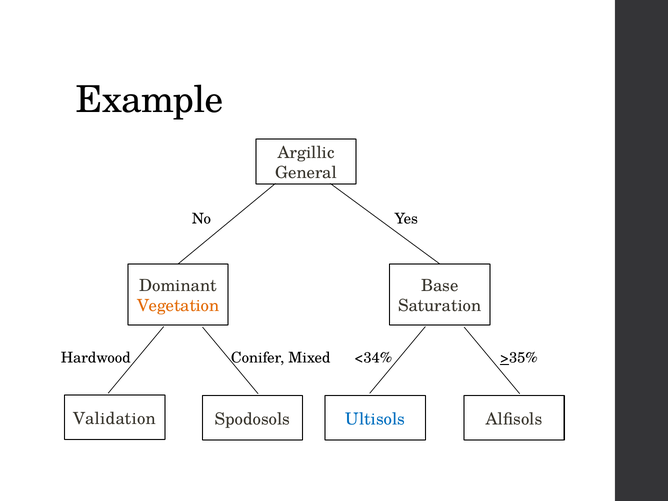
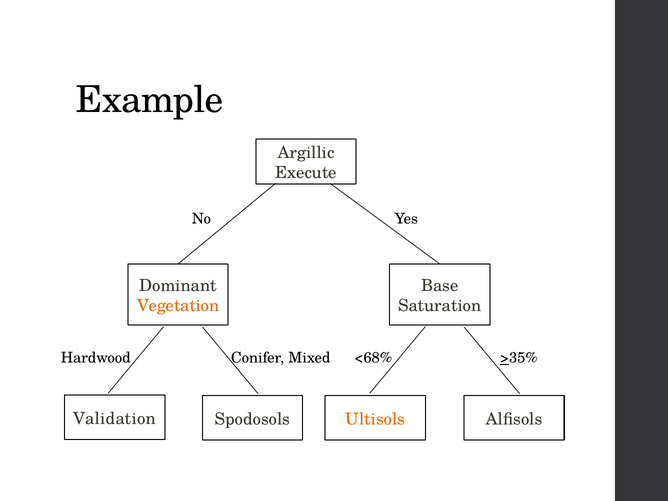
General: General -> Execute
<34%: <34% -> <68%
Ultisols colour: blue -> orange
